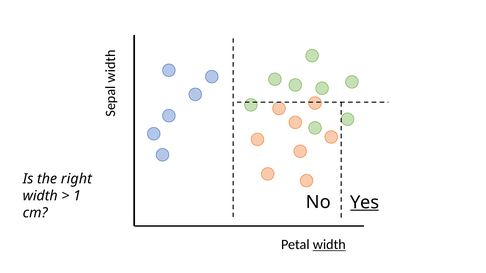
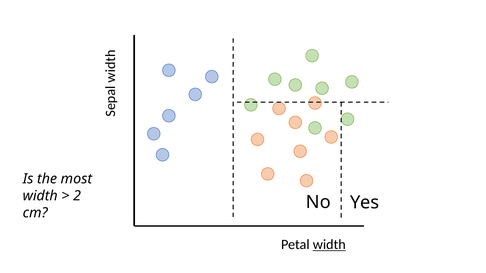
right: right -> most
1: 1 -> 2
Yes underline: present -> none
